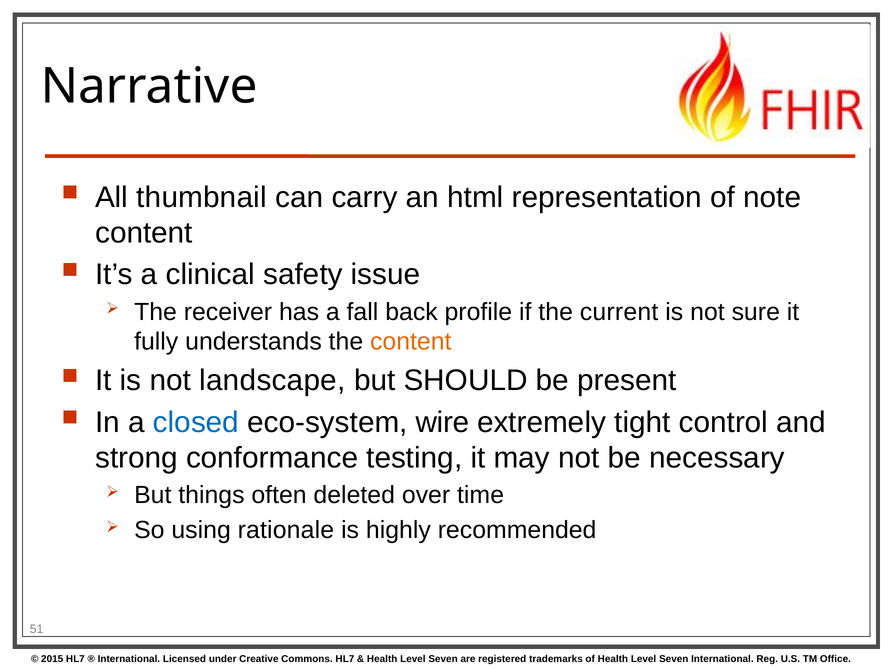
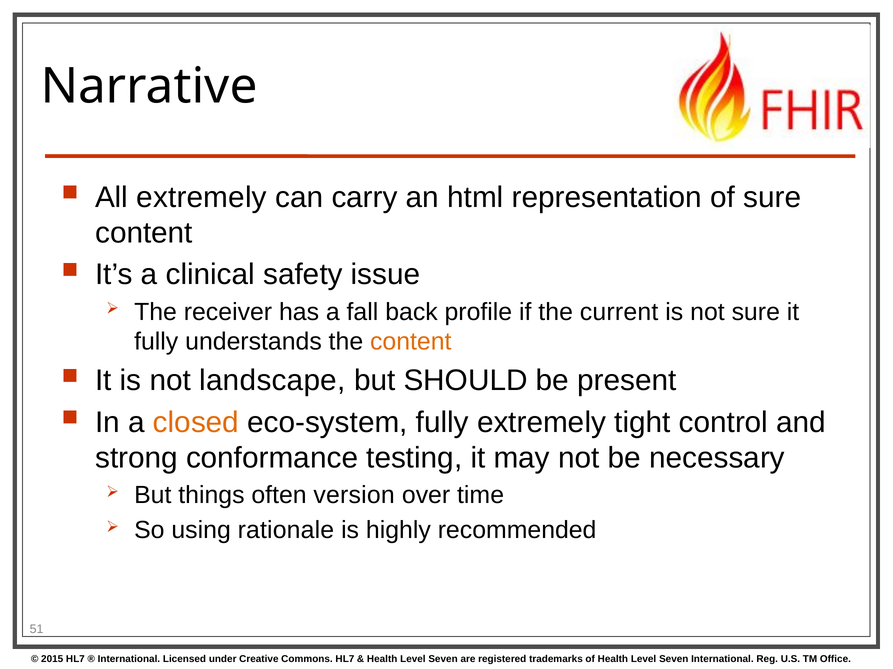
All thumbnail: thumbnail -> extremely
of note: note -> sure
closed colour: blue -> orange
eco-system wire: wire -> fully
deleted: deleted -> version
